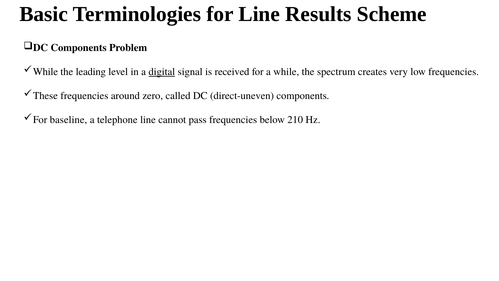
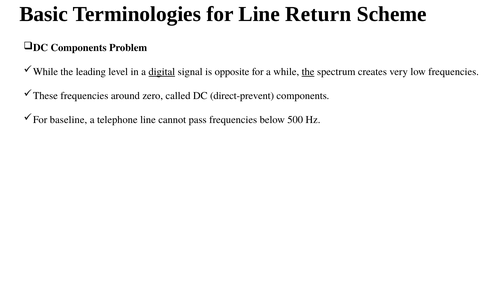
Results: Results -> Return
received: received -> opposite
the at (308, 72) underline: none -> present
direct-uneven: direct-uneven -> direct-prevent
210: 210 -> 500
